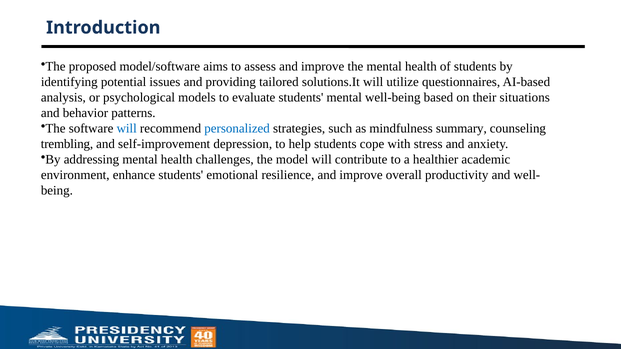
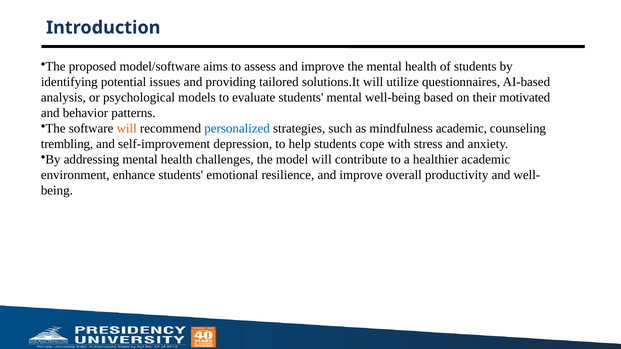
situations: situations -> motivated
will at (127, 129) colour: blue -> orange
mindfulness summary: summary -> academic
